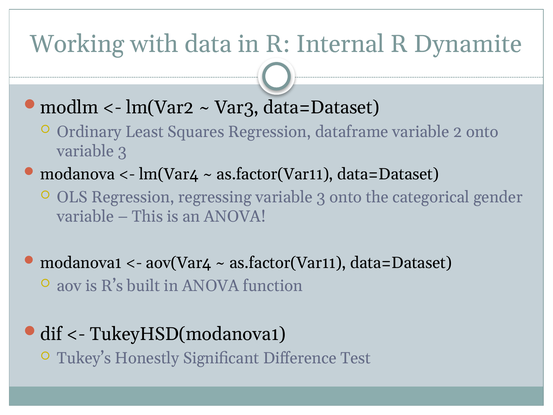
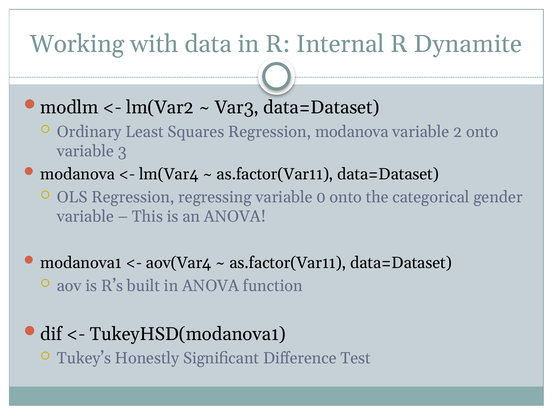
Regression dataframe: dataframe -> modanova
regressing variable 3: 3 -> 0
